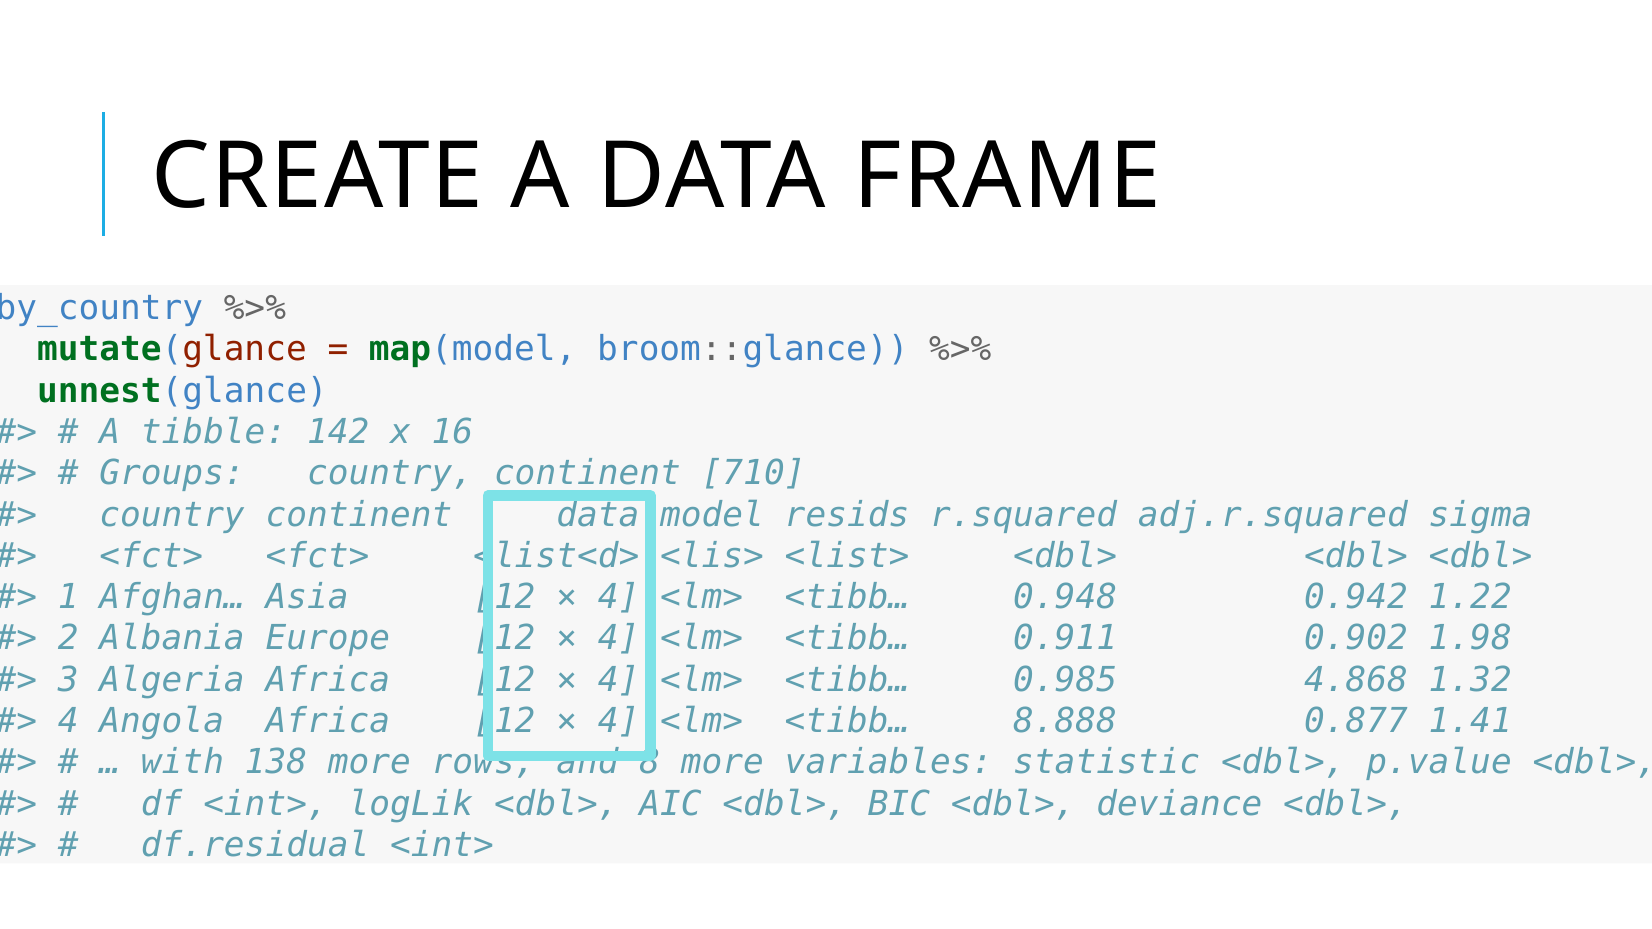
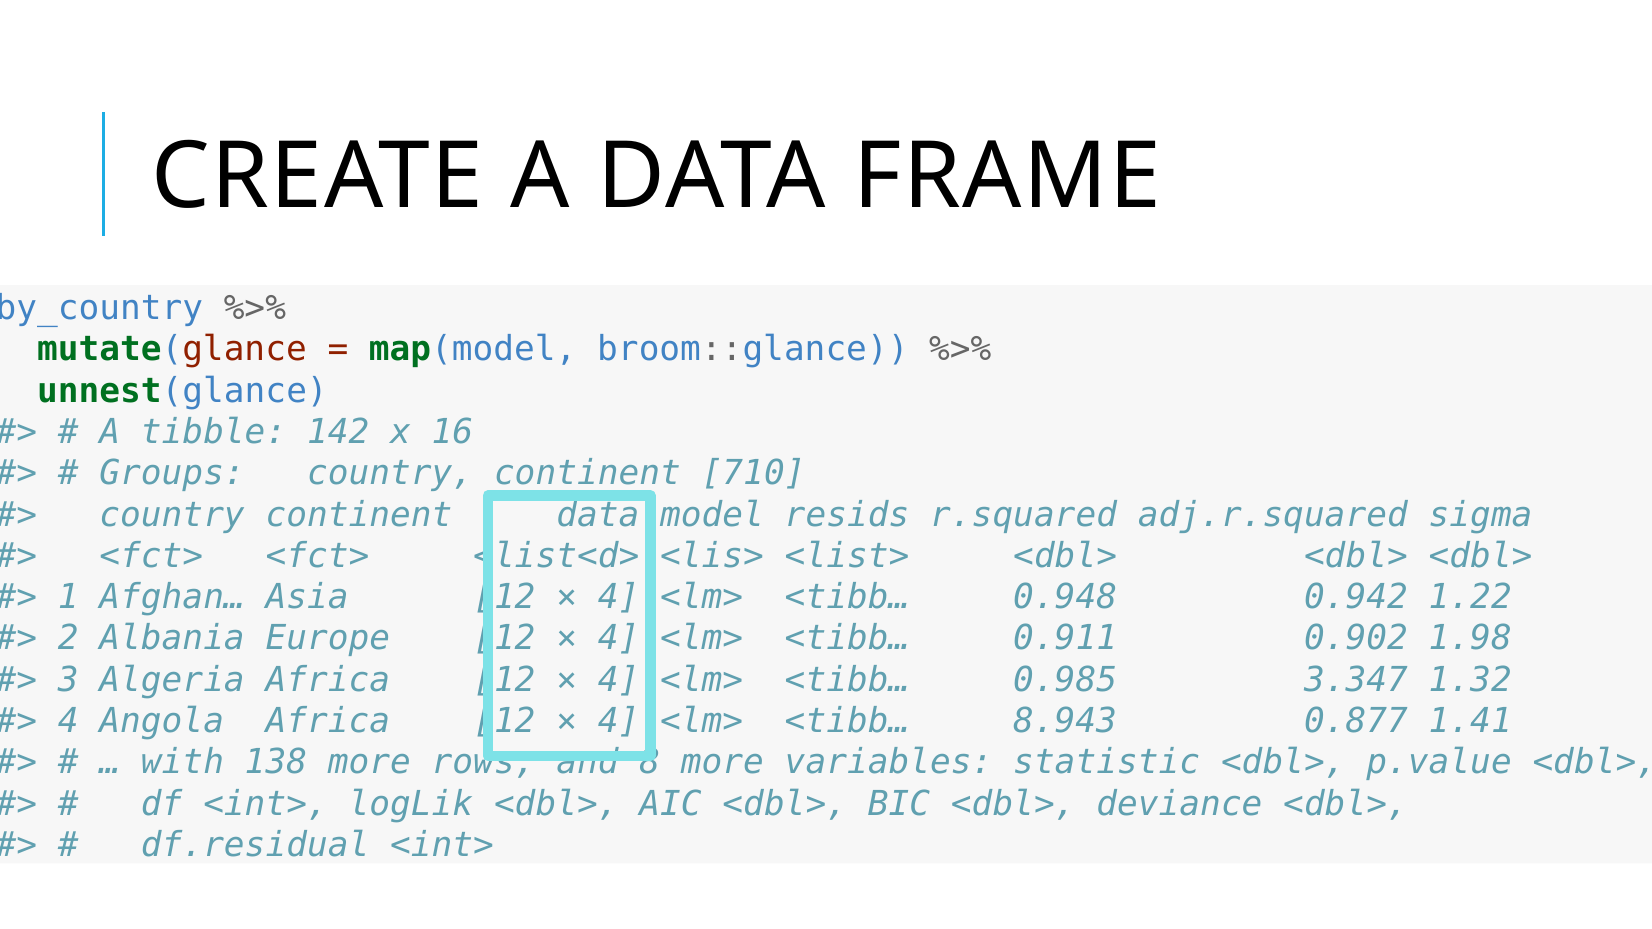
4.868: 4.868 -> 3.347
8.888: 8.888 -> 8.943
